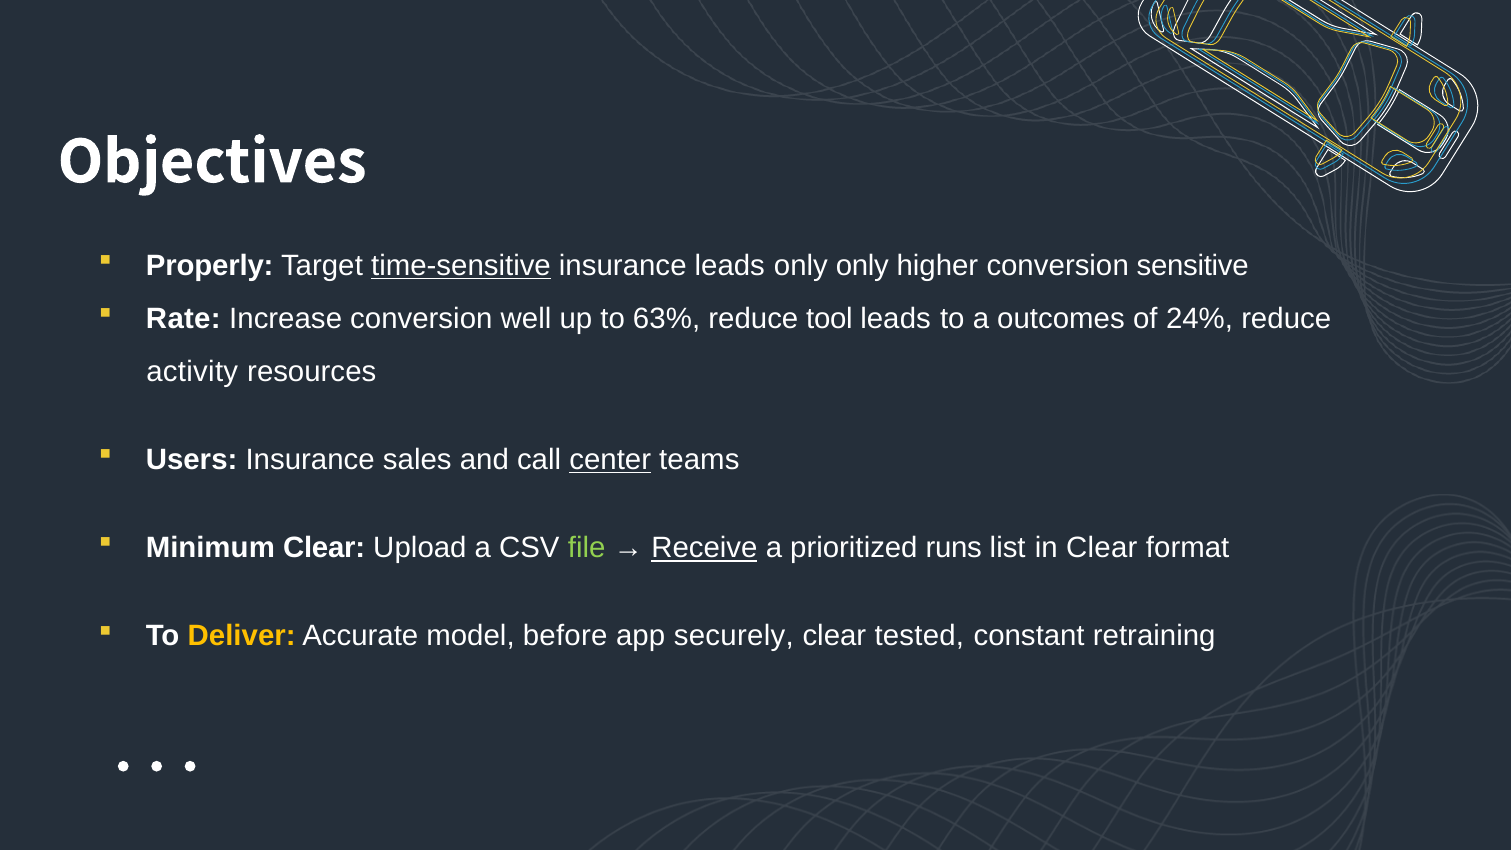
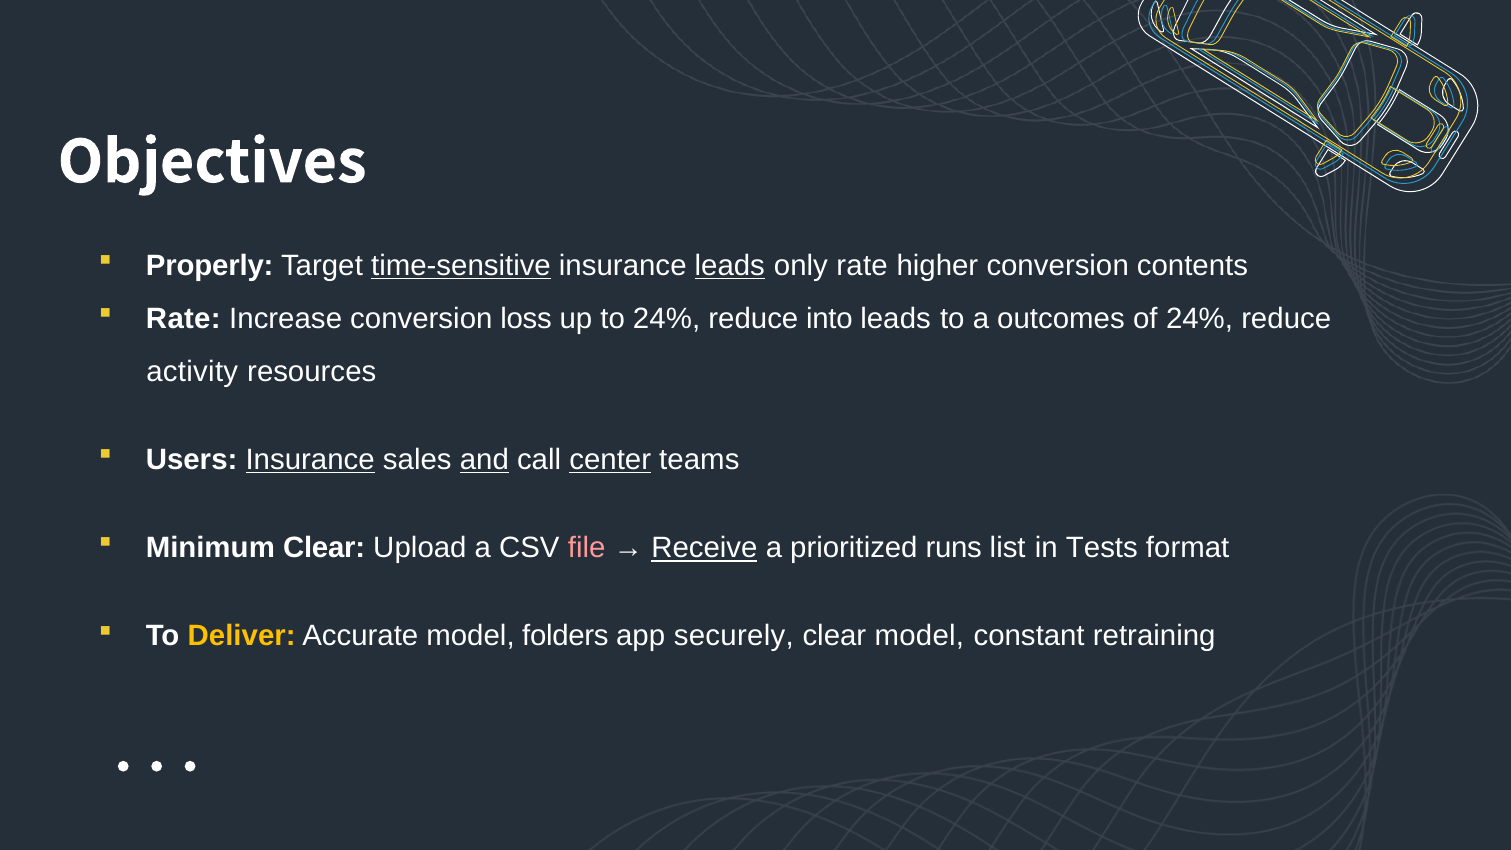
leads at (730, 266) underline: none -> present
only only: only -> rate
sensitive: sensitive -> contents
well: well -> loss
to 63%: 63% -> 24%
tool: tool -> into
Insurance at (310, 460) underline: none -> present
and underline: none -> present
file colour: light green -> pink
in Clear: Clear -> Tests
before: before -> folders
clear tested: tested -> model
